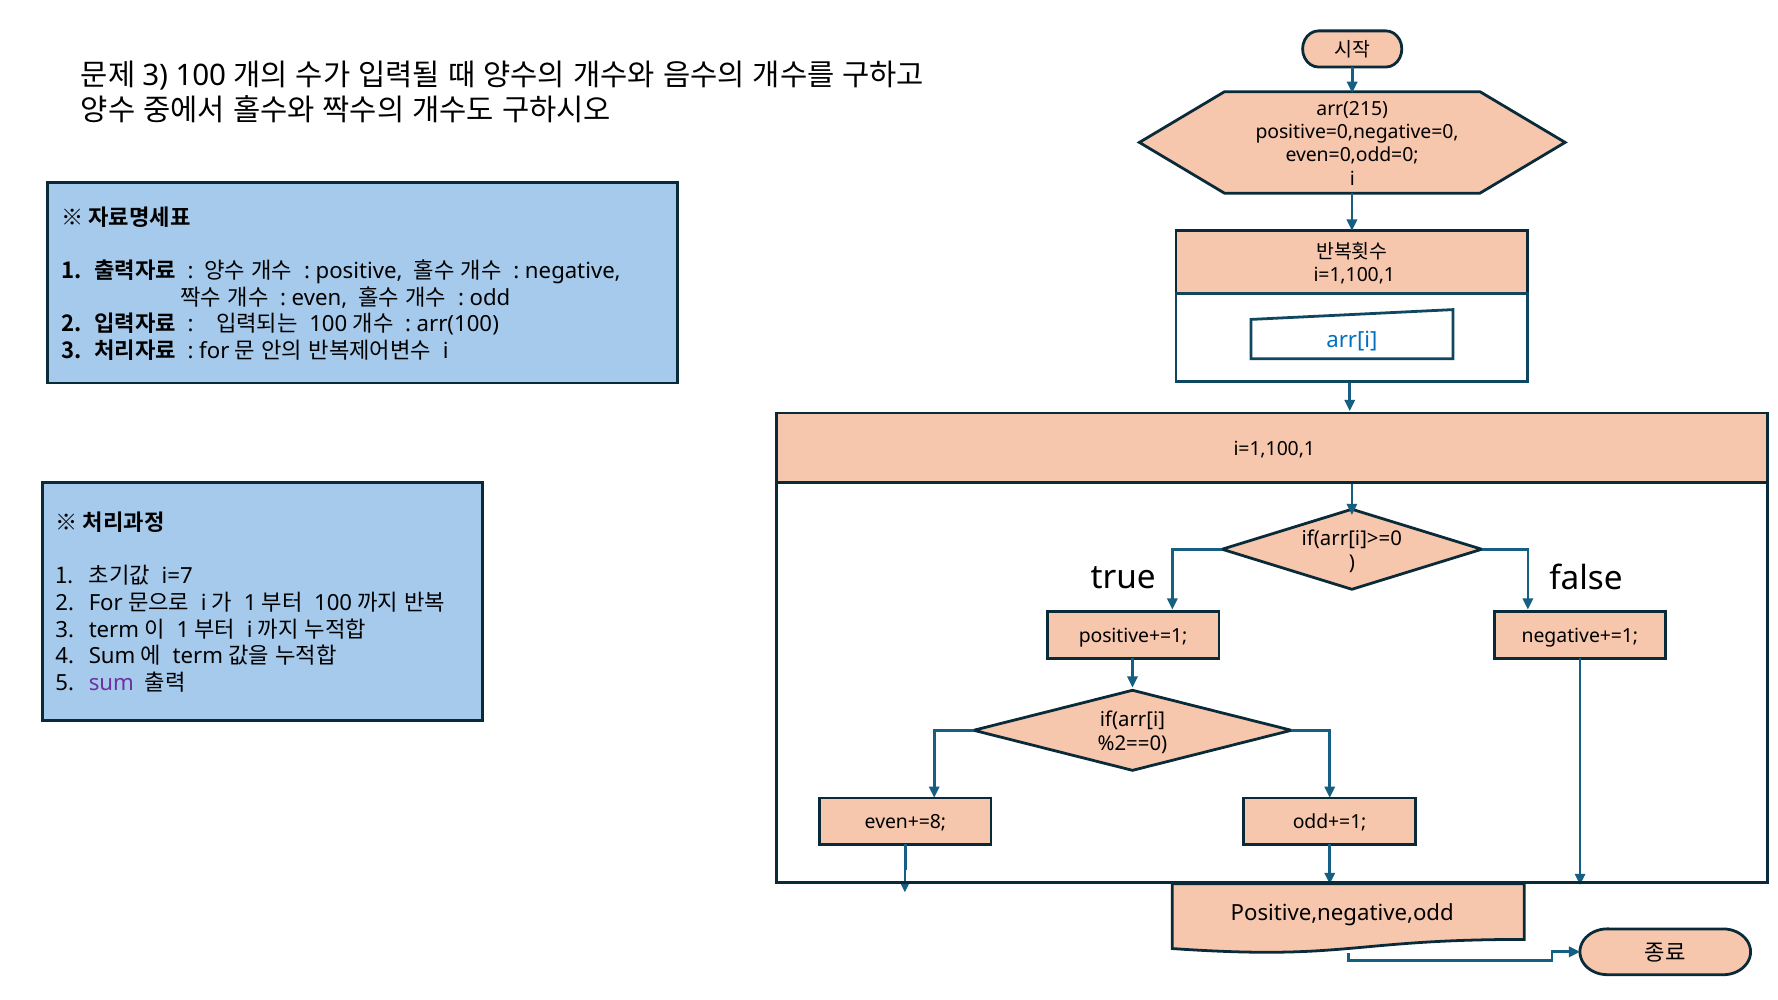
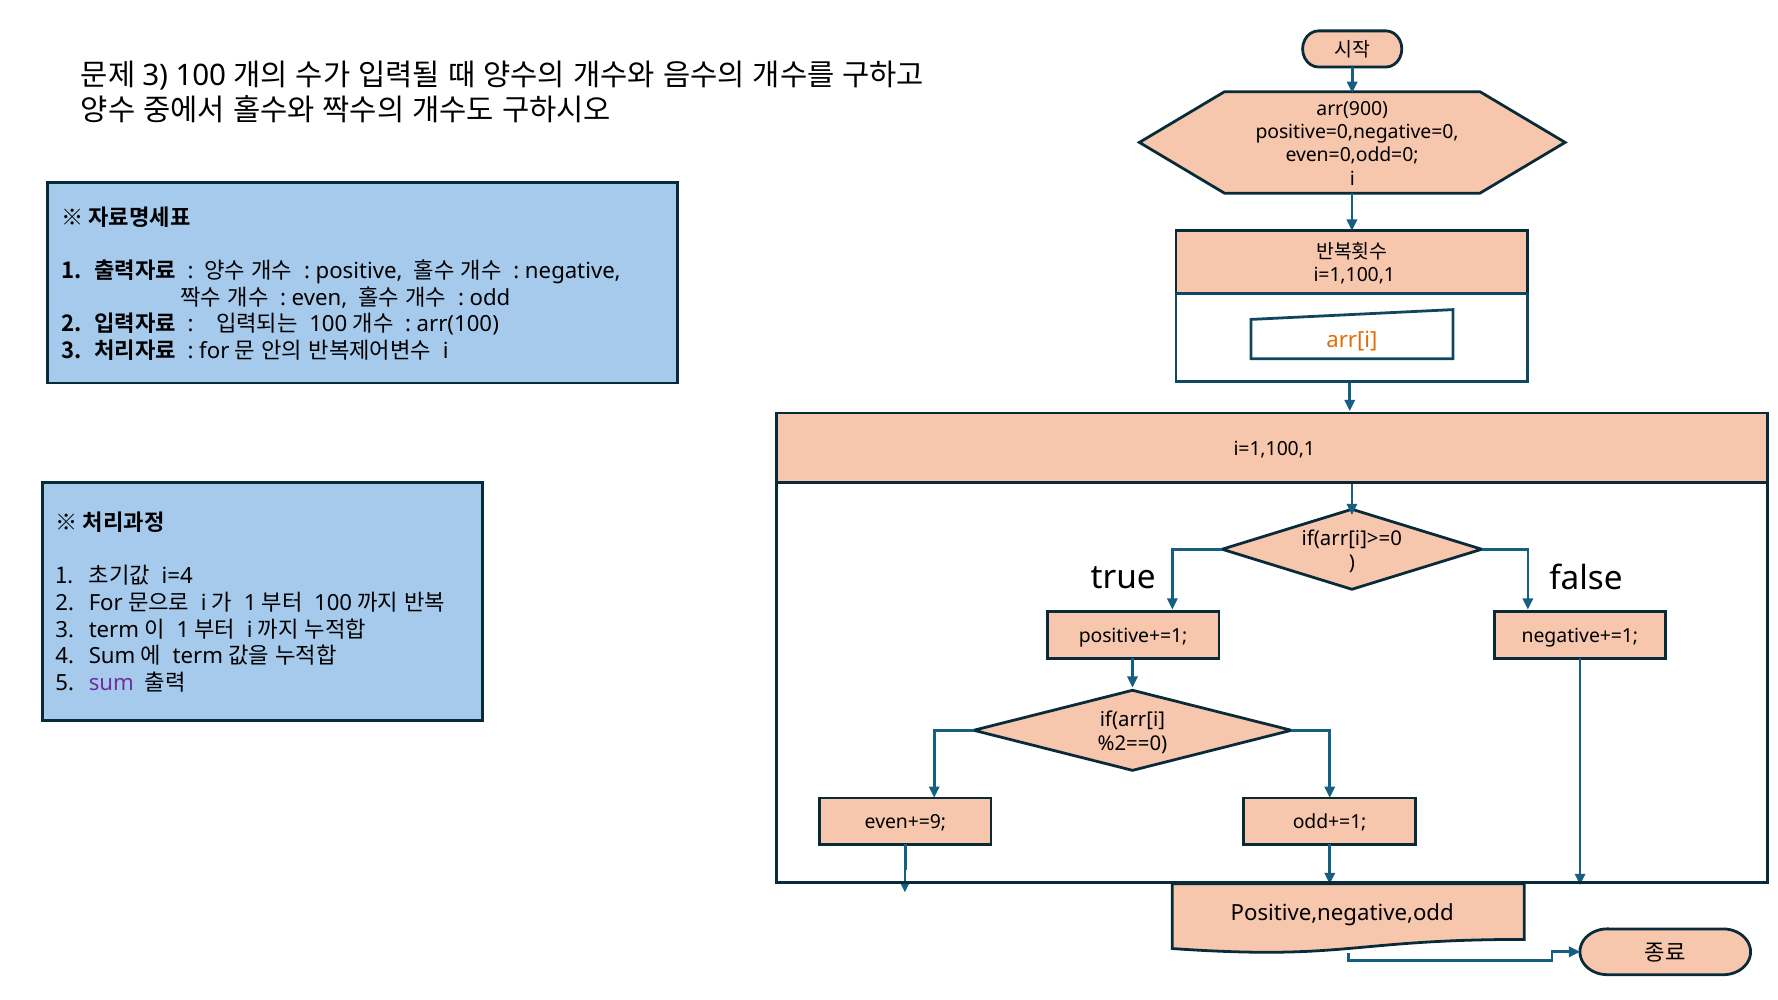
arr(215: arr(215 -> arr(900
arr[i colour: blue -> orange
i=7: i=7 -> i=4
even+=8: even+=8 -> even+=9
